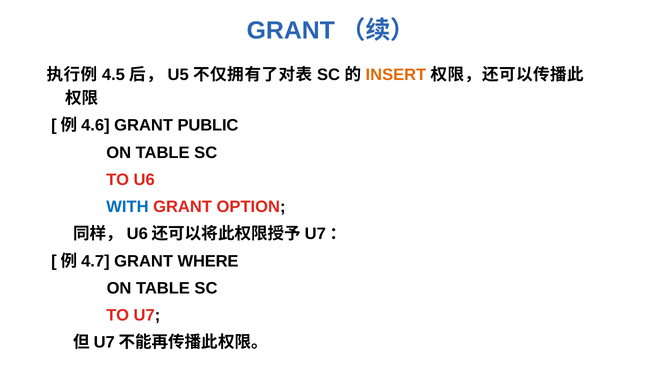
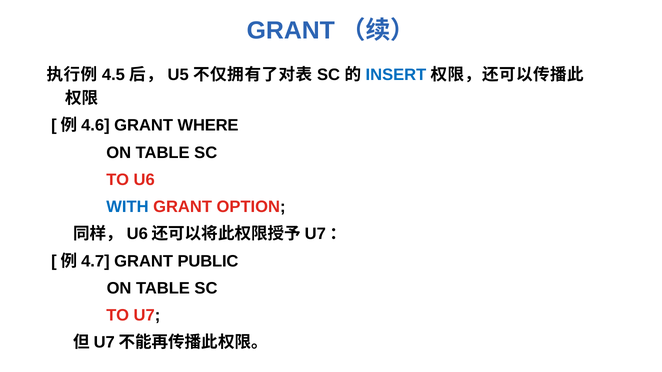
INSERT colour: orange -> blue
PUBLIC: PUBLIC -> WHERE
WHERE: WHERE -> PUBLIC
